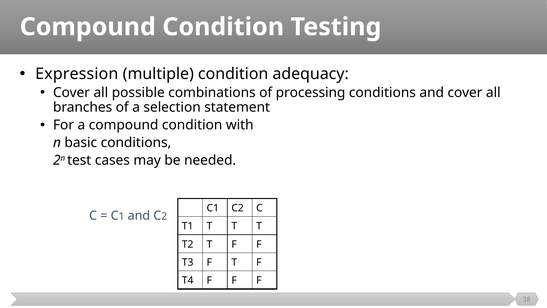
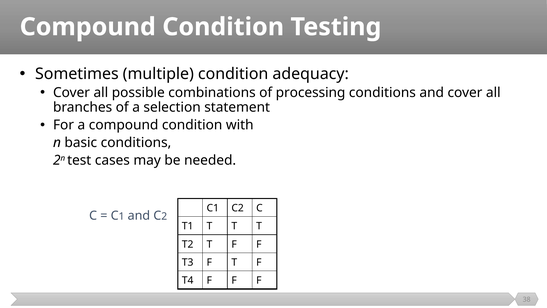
Expression: Expression -> Sometimes
